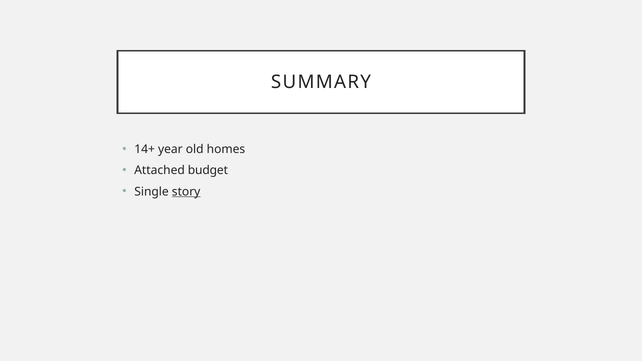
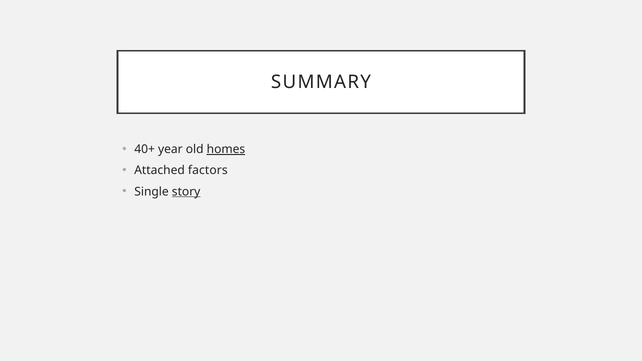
14+: 14+ -> 40+
homes underline: none -> present
budget: budget -> factors
